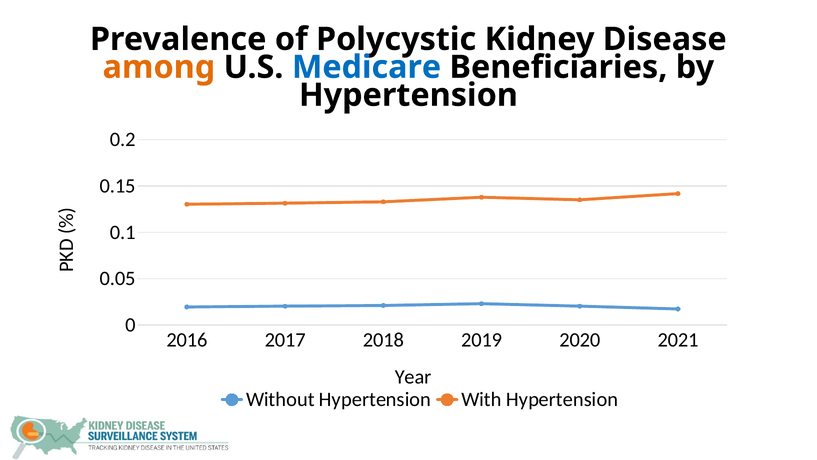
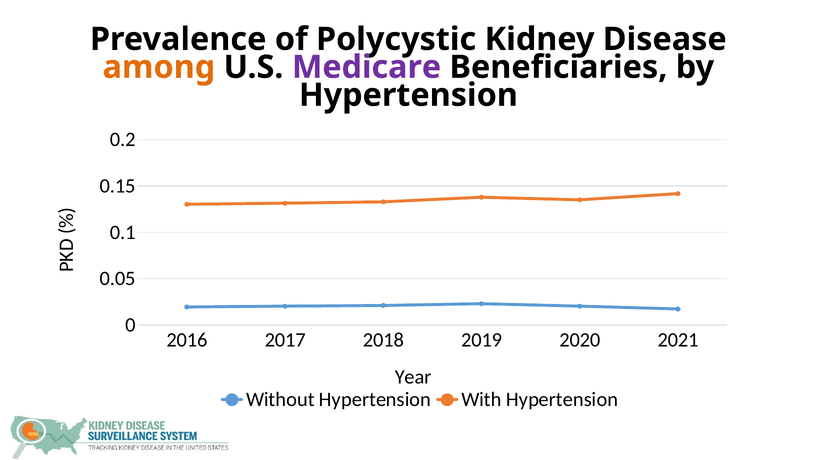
Medicare colour: blue -> purple
